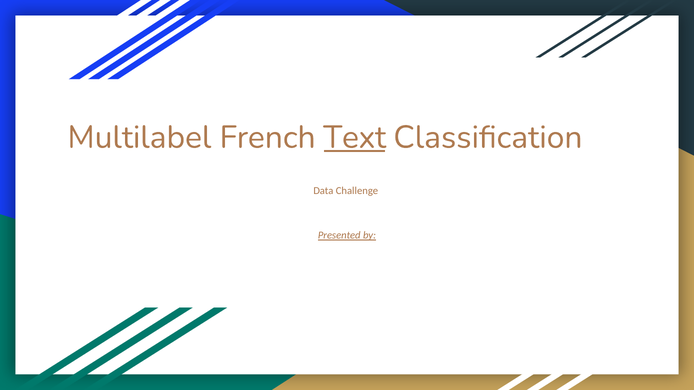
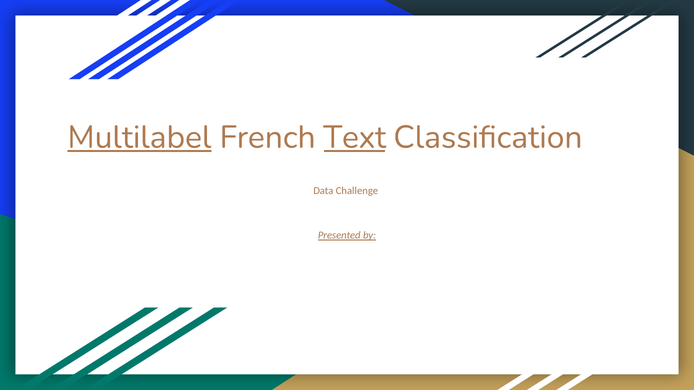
Multilabel underline: none -> present
